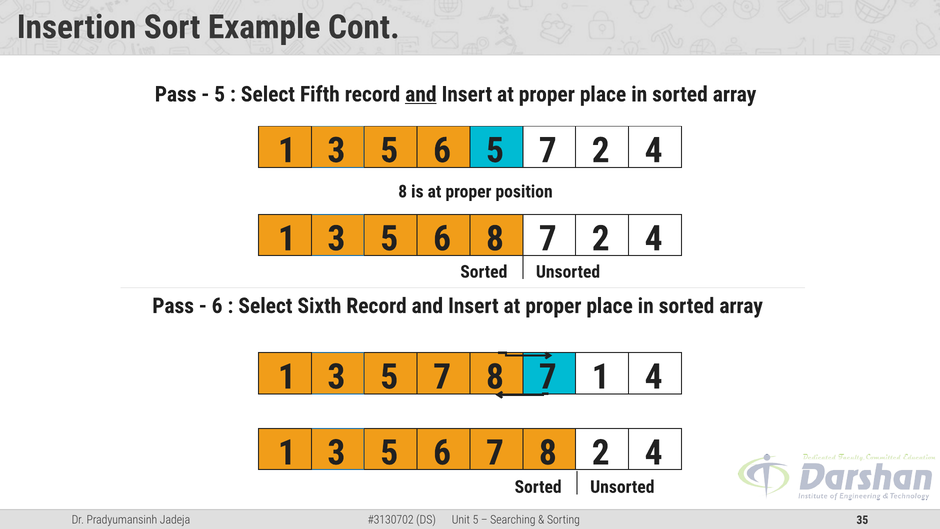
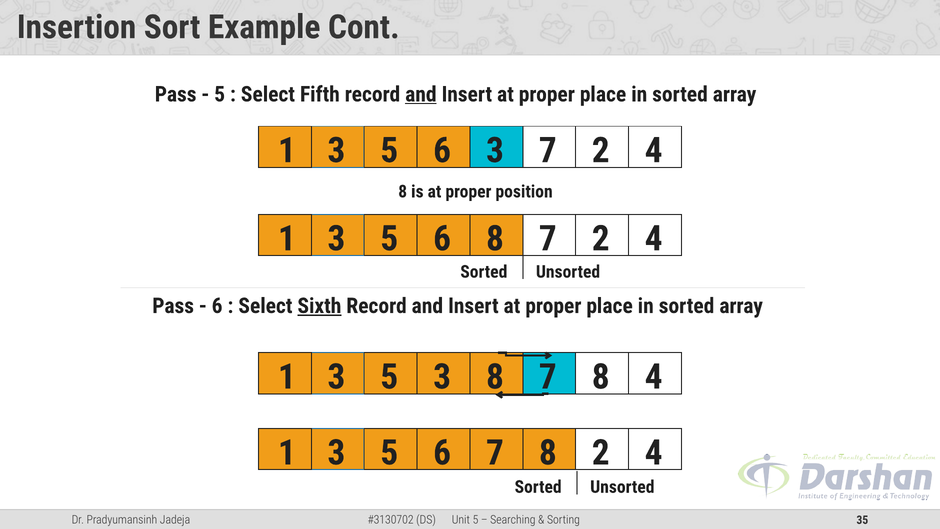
6 5: 5 -> 3
Sixth underline: none -> present
3 5 7: 7 -> 3
8 7 1: 1 -> 8
